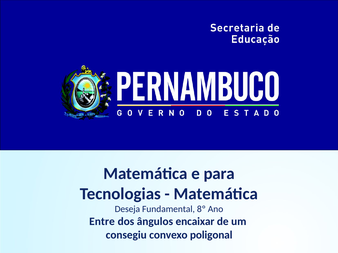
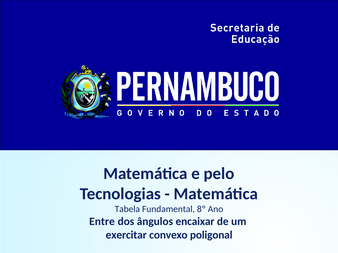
para: para -> pelo
Deseja: Deseja -> Tabela
consegiu: consegiu -> exercitar
